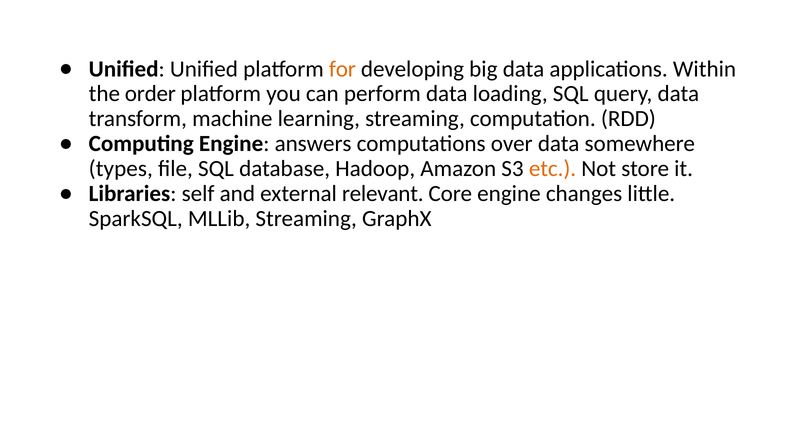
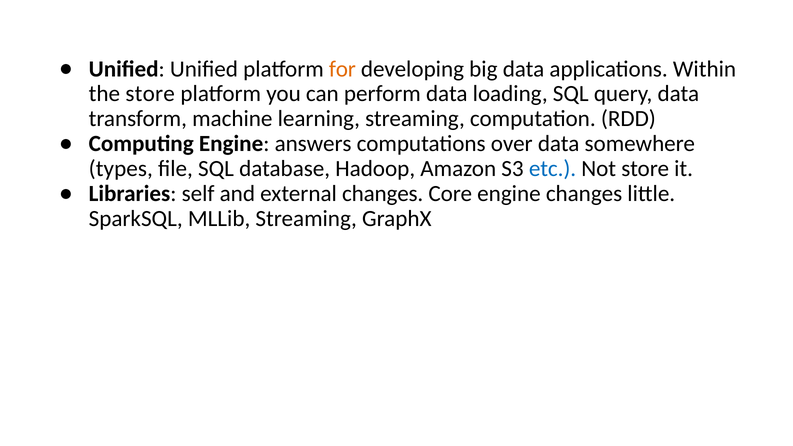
the order: order -> store
etc colour: orange -> blue
external relevant: relevant -> changes
